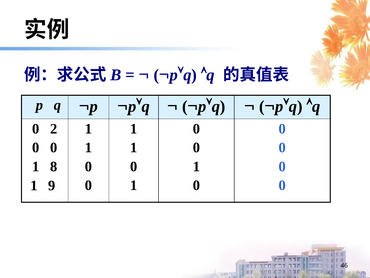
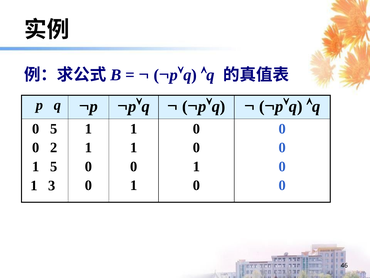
0 2: 2 -> 5
0 at (54, 147): 0 -> 2
1 8: 8 -> 5
9: 9 -> 3
